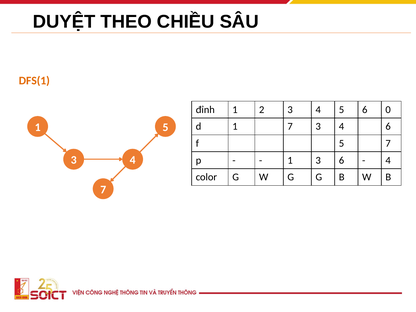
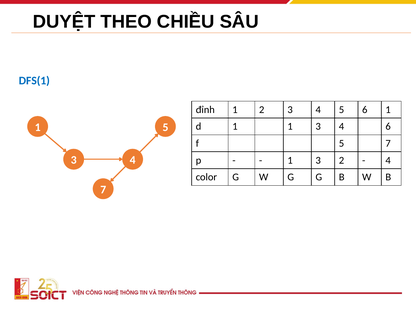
DFS(1 colour: orange -> blue
6 0: 0 -> 1
1 7: 7 -> 1
3 6: 6 -> 2
